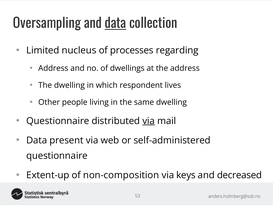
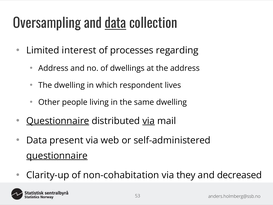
nucleus: nucleus -> interest
Questionnaire at (58, 121) underline: none -> present
questionnaire at (57, 156) underline: none -> present
Extent-up: Extent-up -> Clarity-up
non-composition: non-composition -> non-cohabitation
keys: keys -> they
